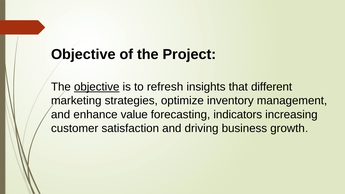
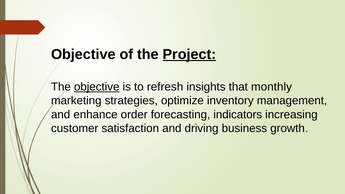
Project underline: none -> present
different: different -> monthly
value: value -> order
